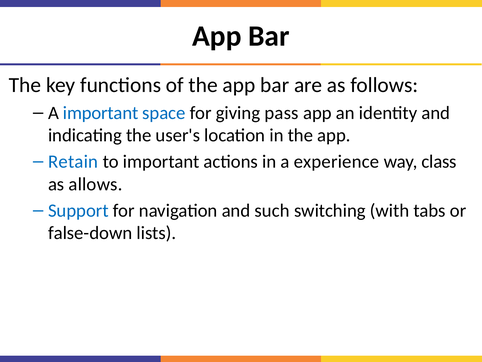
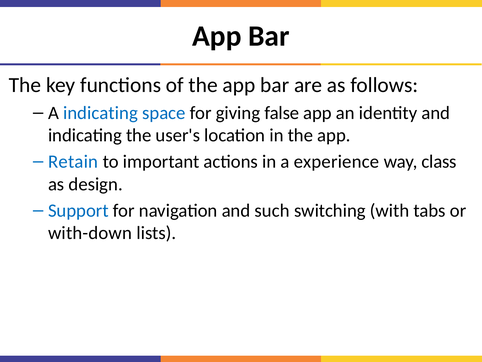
A important: important -> indicating
pass: pass -> false
allows: allows -> design
false-down: false-down -> with-down
